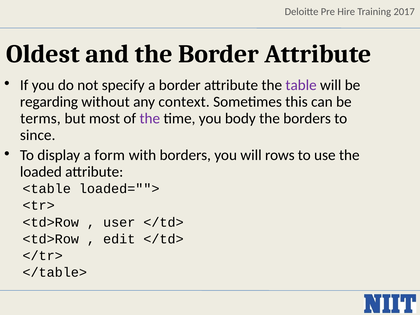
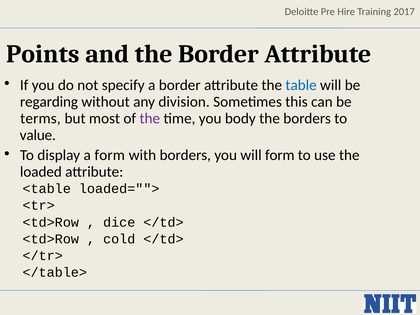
Oldest: Oldest -> Points
table colour: purple -> blue
context: context -> division
since: since -> value
will rows: rows -> form
user: user -> dice
edit: edit -> cold
